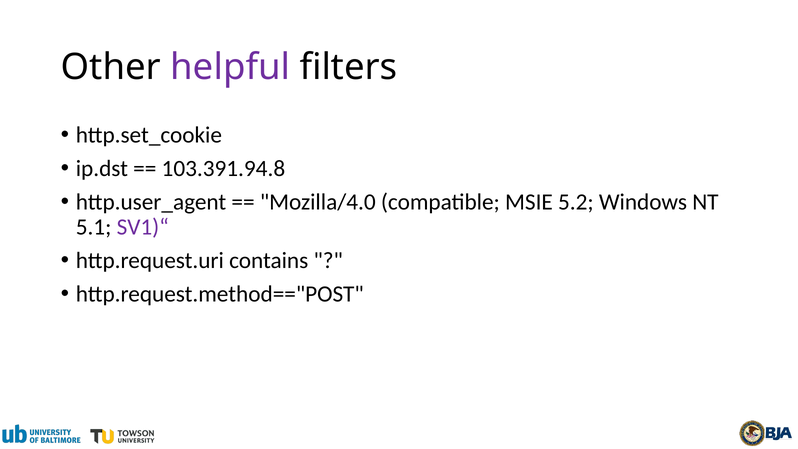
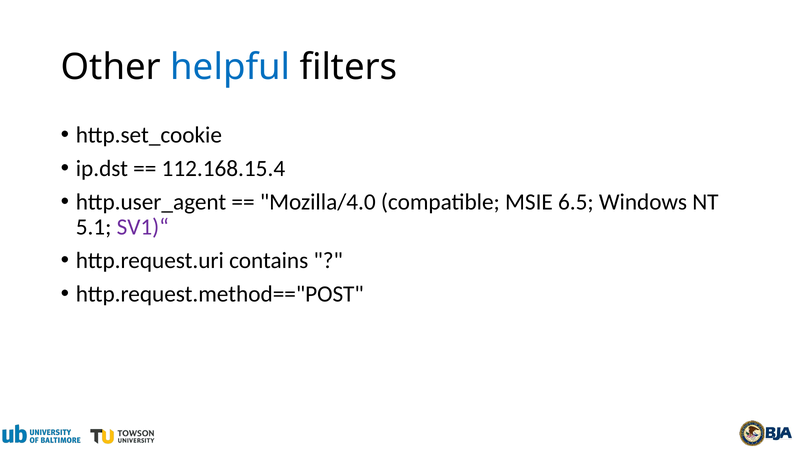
helpful colour: purple -> blue
103.391.94.8: 103.391.94.8 -> 112.168.15.4
5.2: 5.2 -> 6.5
